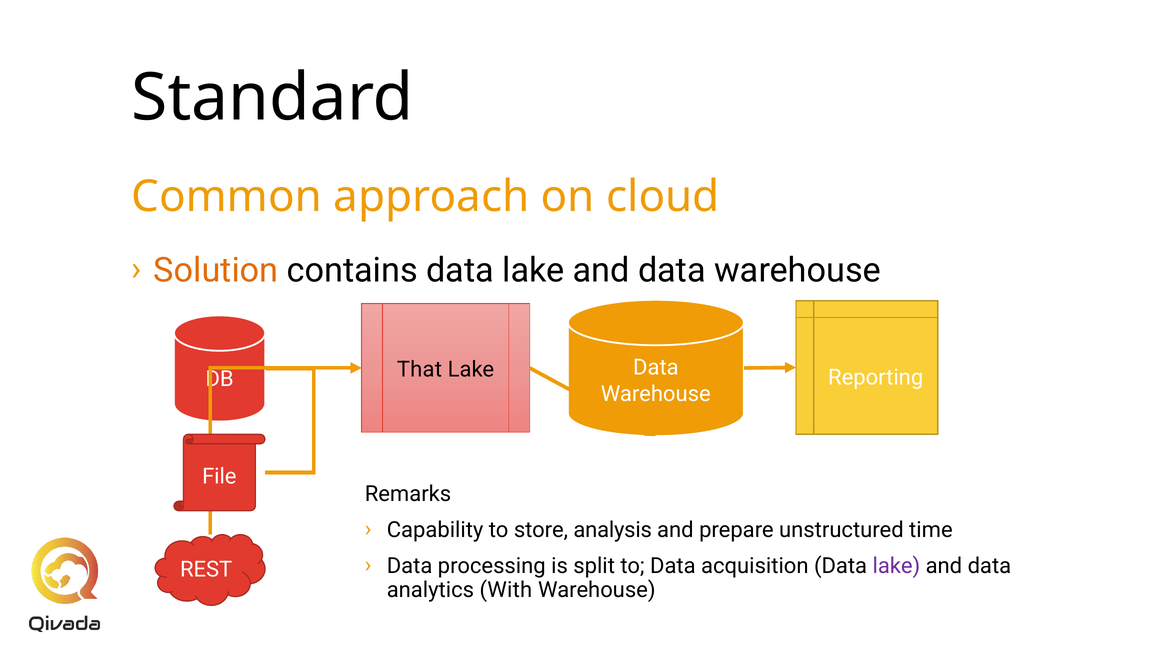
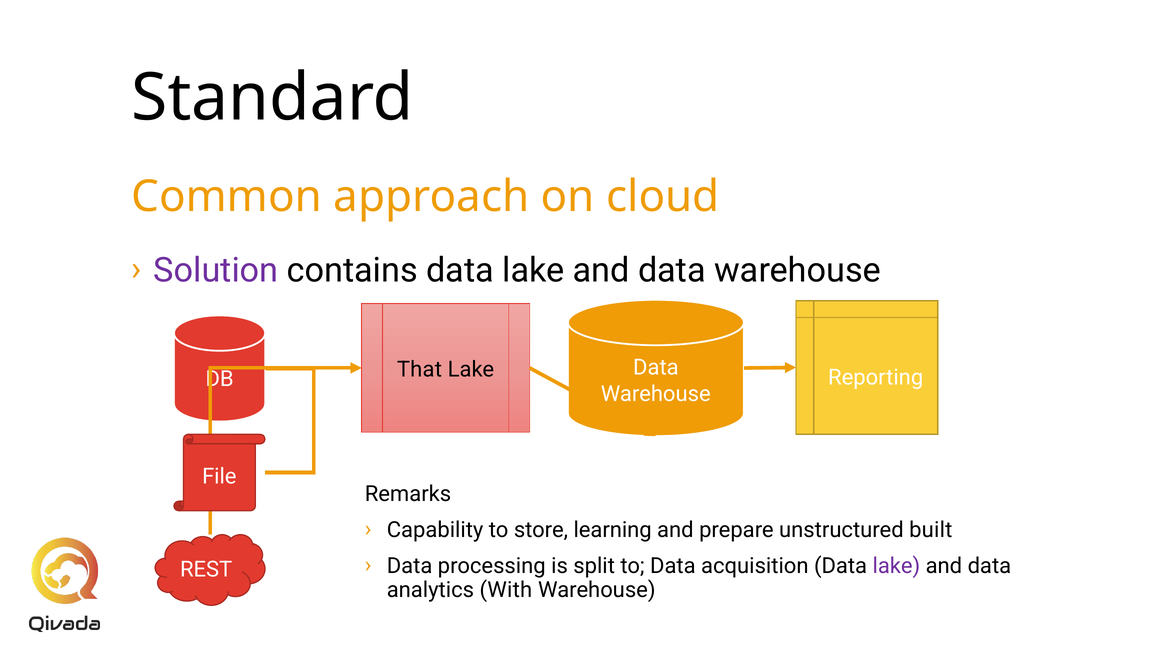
Solution colour: orange -> purple
analysis: analysis -> learning
time: time -> built
